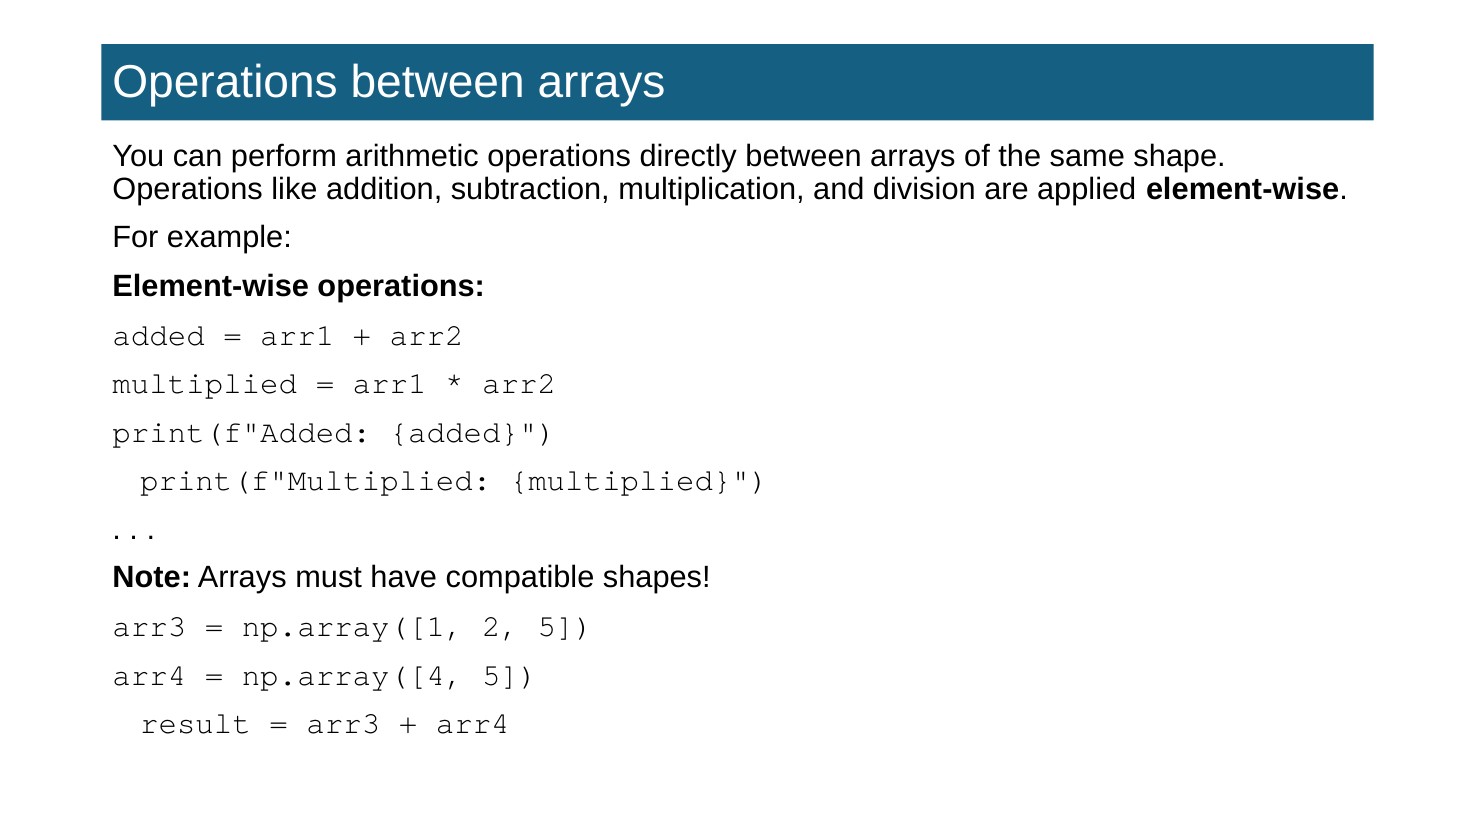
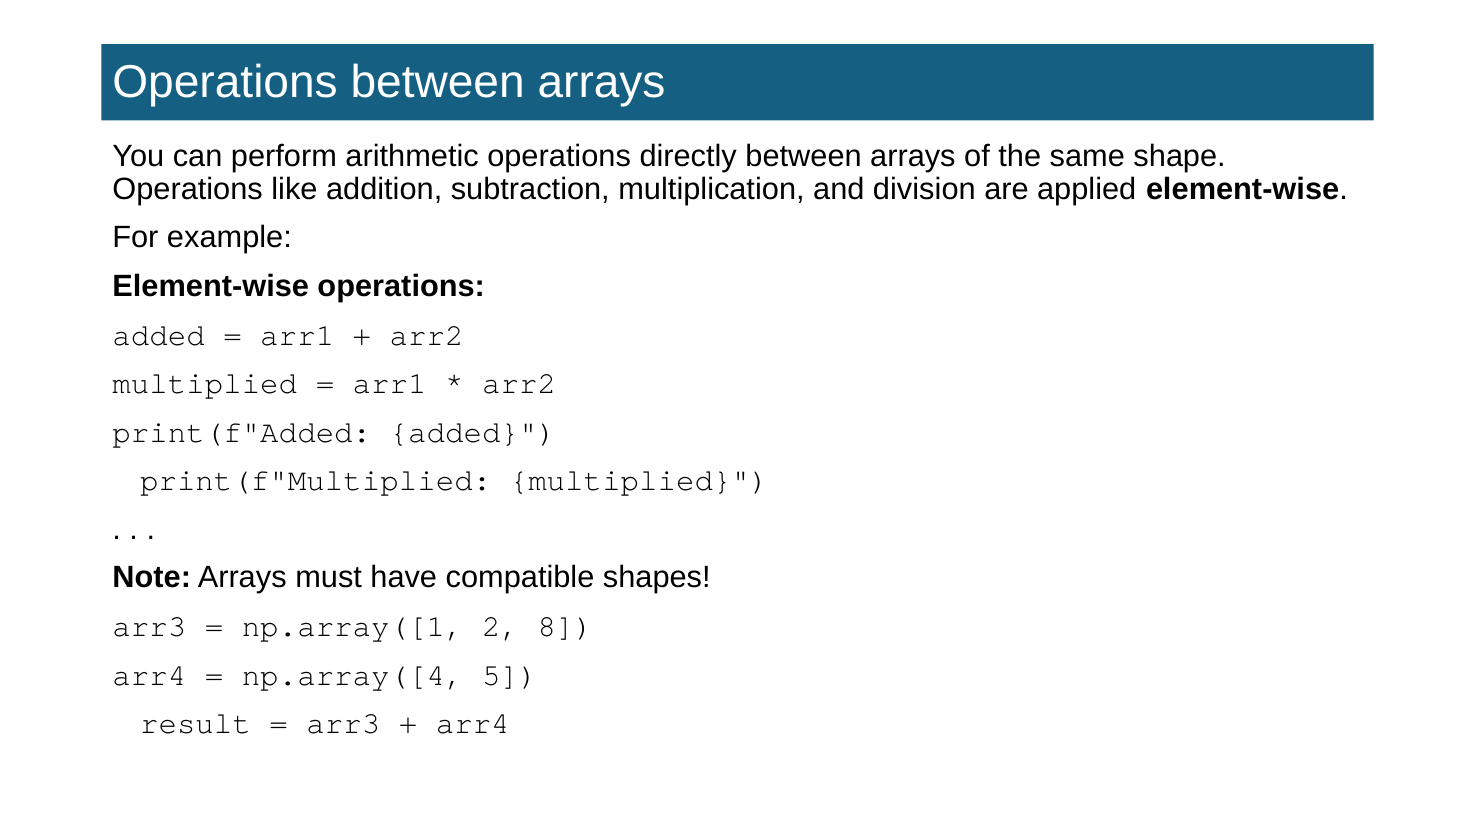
2 5: 5 -> 8
